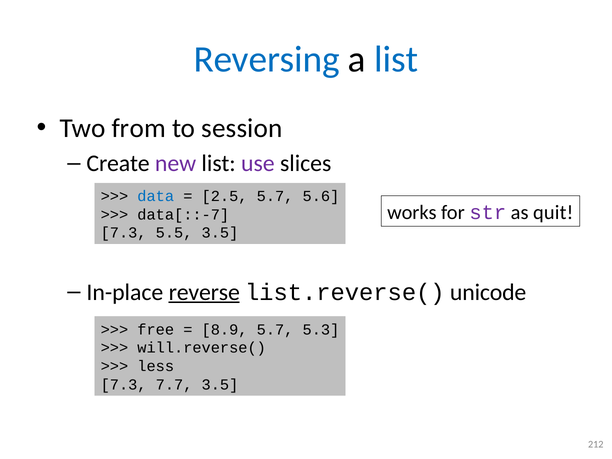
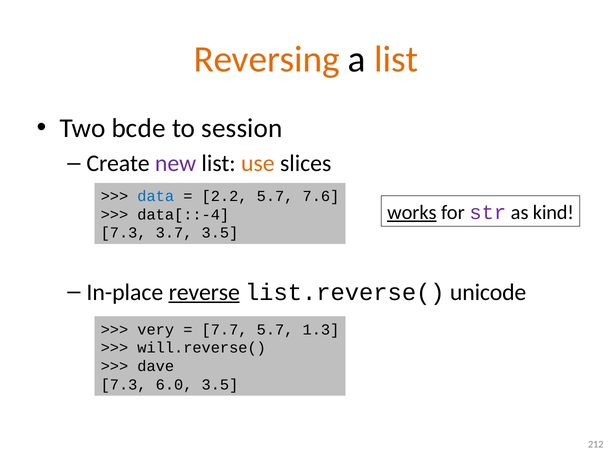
Reversing colour: blue -> orange
list at (396, 59) colour: blue -> orange
from: from -> bcde
use colour: purple -> orange
2.5: 2.5 -> 2.2
5.6: 5.6 -> 7.6
works underline: none -> present
quit: quit -> kind
data[::-7: data[::-7 -> data[::-4
5.5: 5.5 -> 3.7
free: free -> very
8.9: 8.9 -> 7.7
5.3: 5.3 -> 1.3
less: less -> dave
7.7: 7.7 -> 6.0
